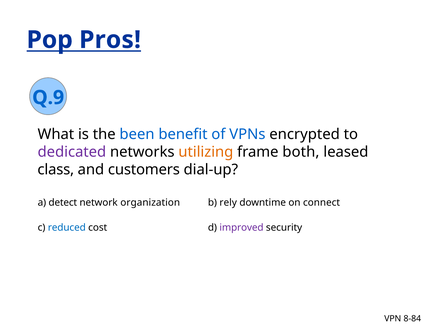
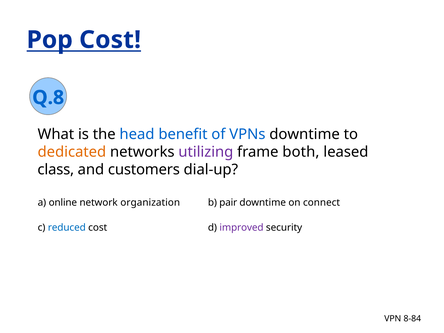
Pop Pros: Pros -> Cost
Q.9: Q.9 -> Q.8
been: been -> head
VPNs encrypted: encrypted -> downtime
dedicated colour: purple -> orange
utilizing colour: orange -> purple
detect: detect -> online
rely: rely -> pair
